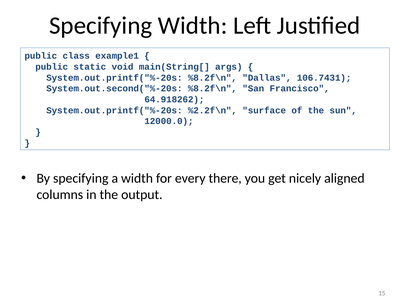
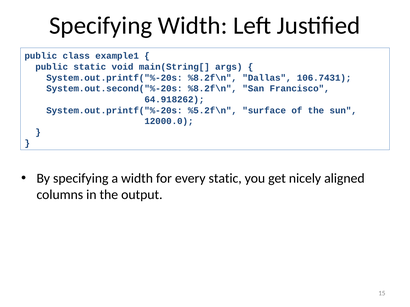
%2.2f\n: %2.2f\n -> %5.2f\n
every there: there -> static
